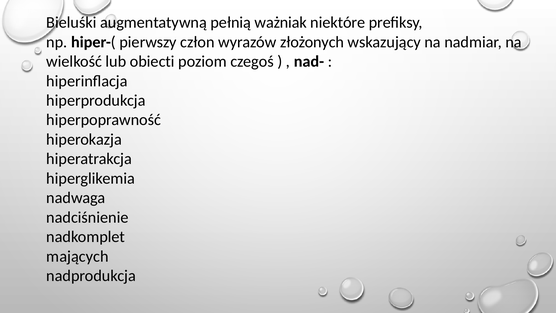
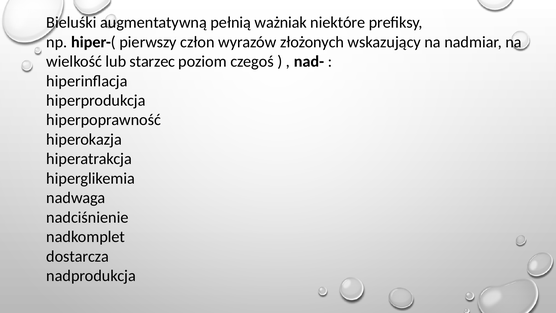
obiecti: obiecti -> starzec
mających: mających -> dostarcza
